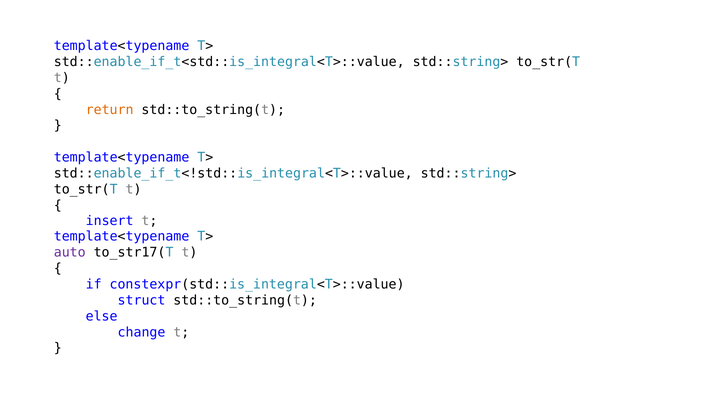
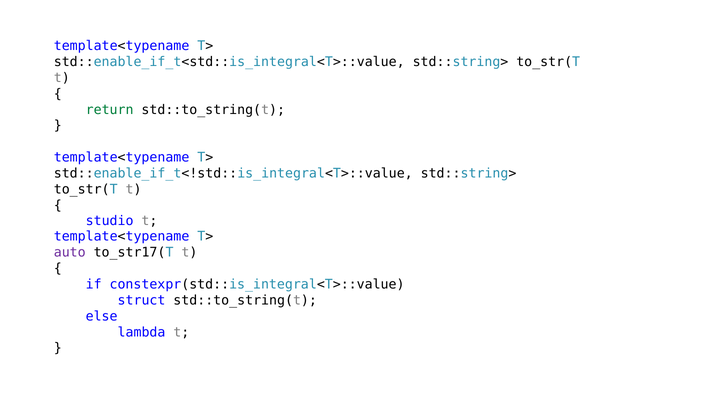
return colour: orange -> green
insert: insert -> studio
change: change -> lambda
